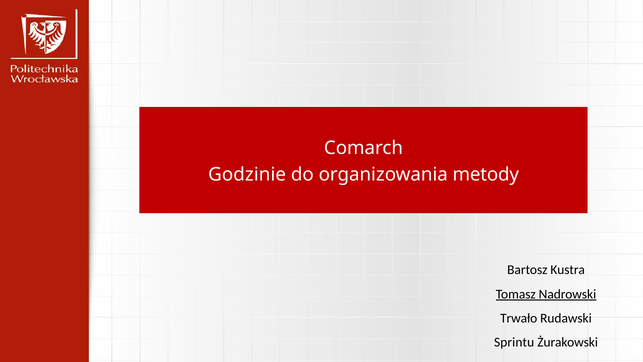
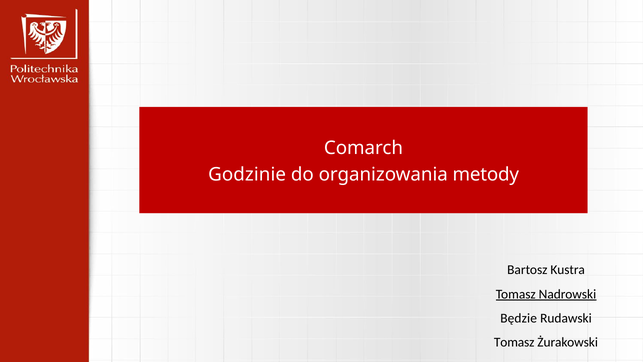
Trwało: Trwało -> Będzie
Sprintu at (514, 342): Sprintu -> Tomasz
